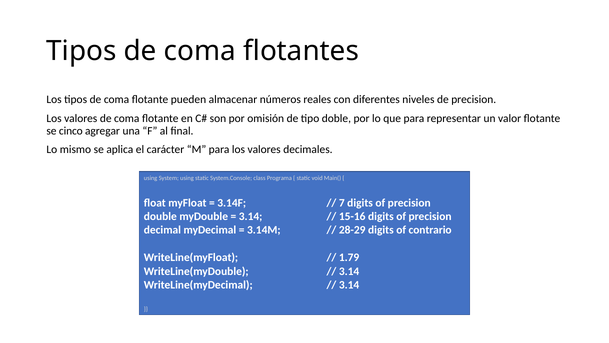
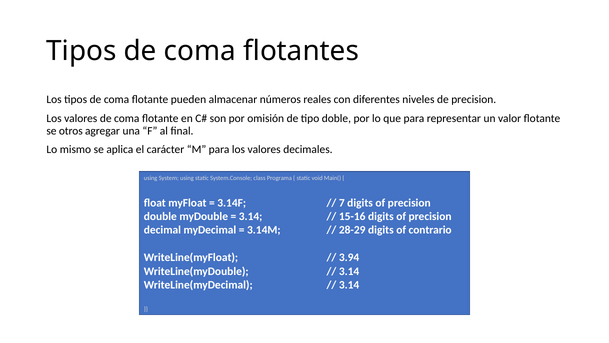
cinco: cinco -> otros
1.79: 1.79 -> 3.94
